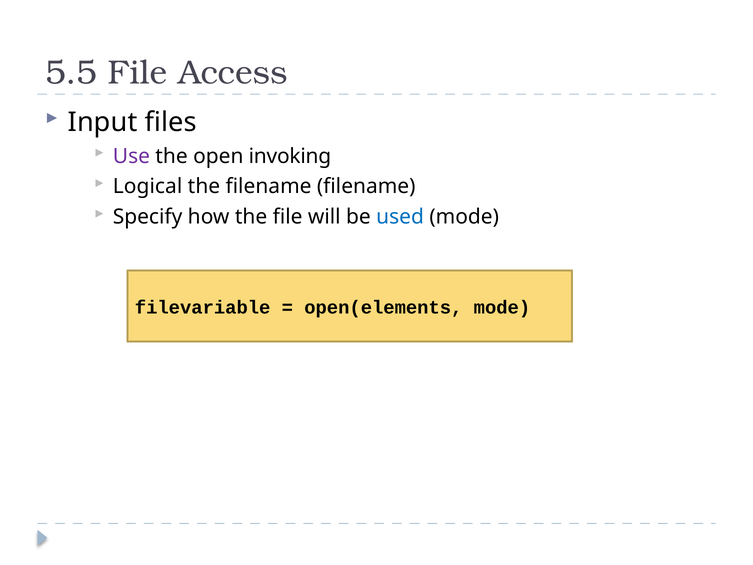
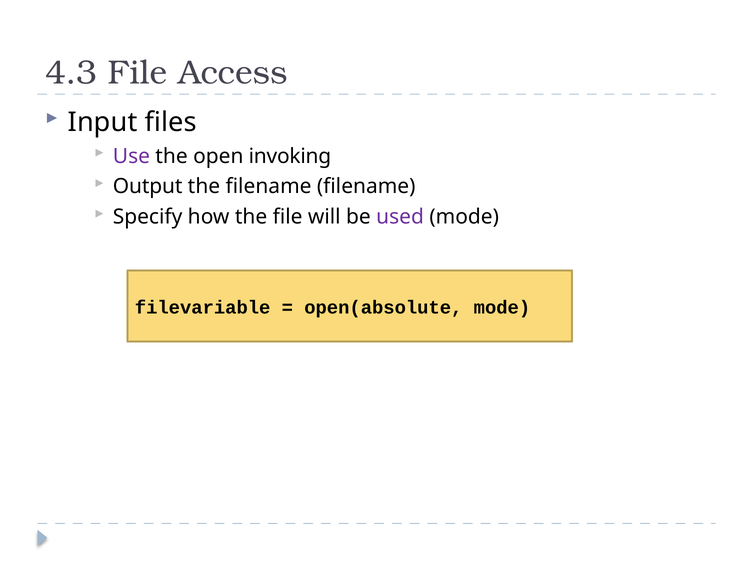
5.5: 5.5 -> 4.3
Logical: Logical -> Output
used colour: blue -> purple
open(elements: open(elements -> open(absolute
